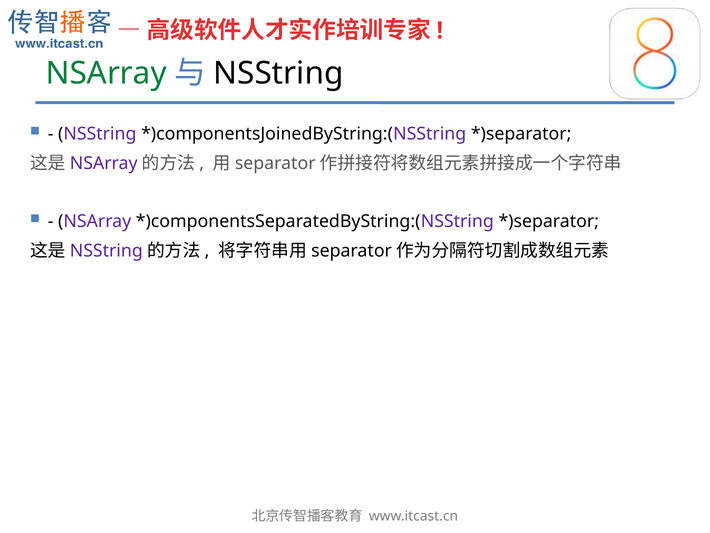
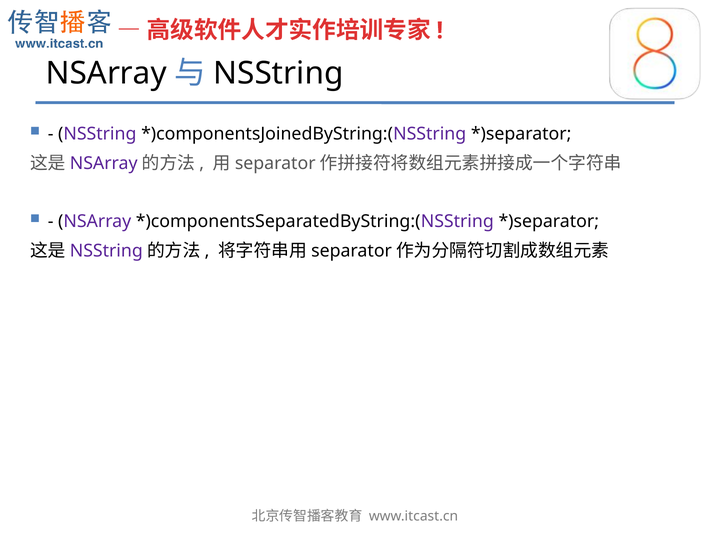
NSArray at (106, 73) colour: green -> black
